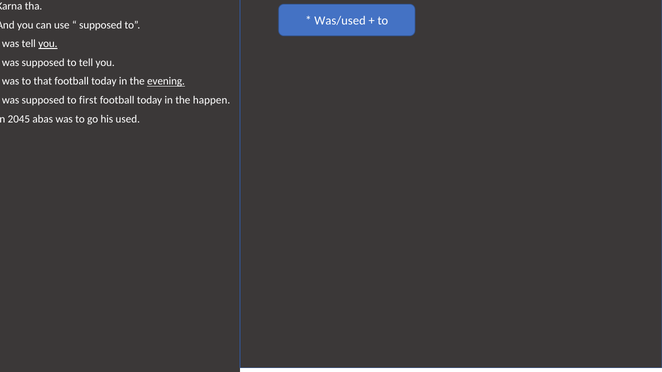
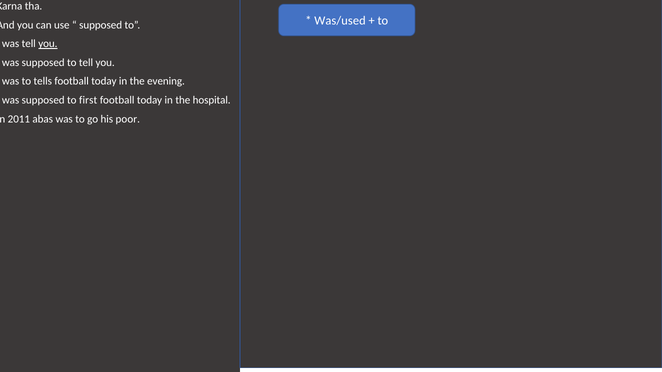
that: that -> tells
evening underline: present -> none
happen: happen -> hospital
2045: 2045 -> 2011
used: used -> poor
